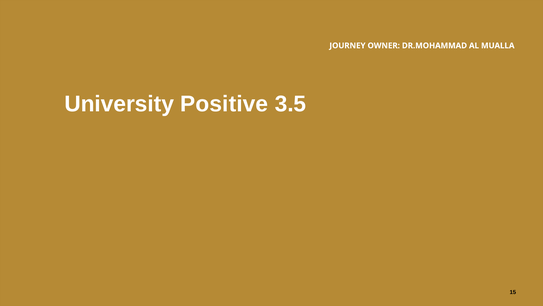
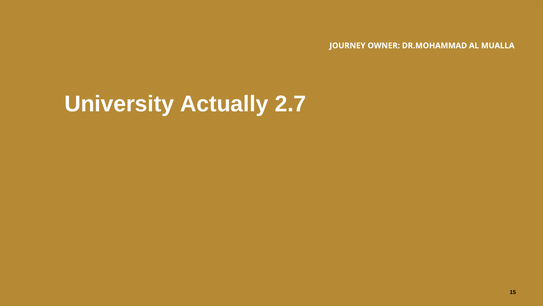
Positive: Positive -> Actually
3.5: 3.5 -> 2.7
